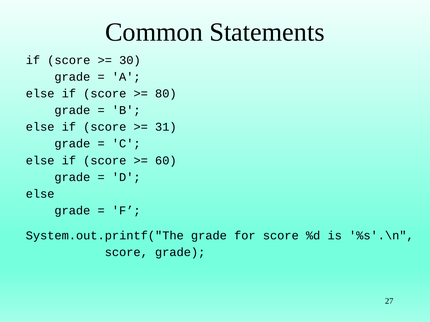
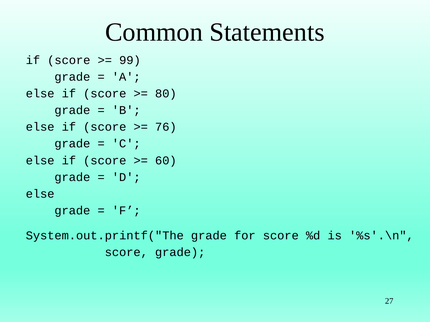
30: 30 -> 99
31: 31 -> 76
